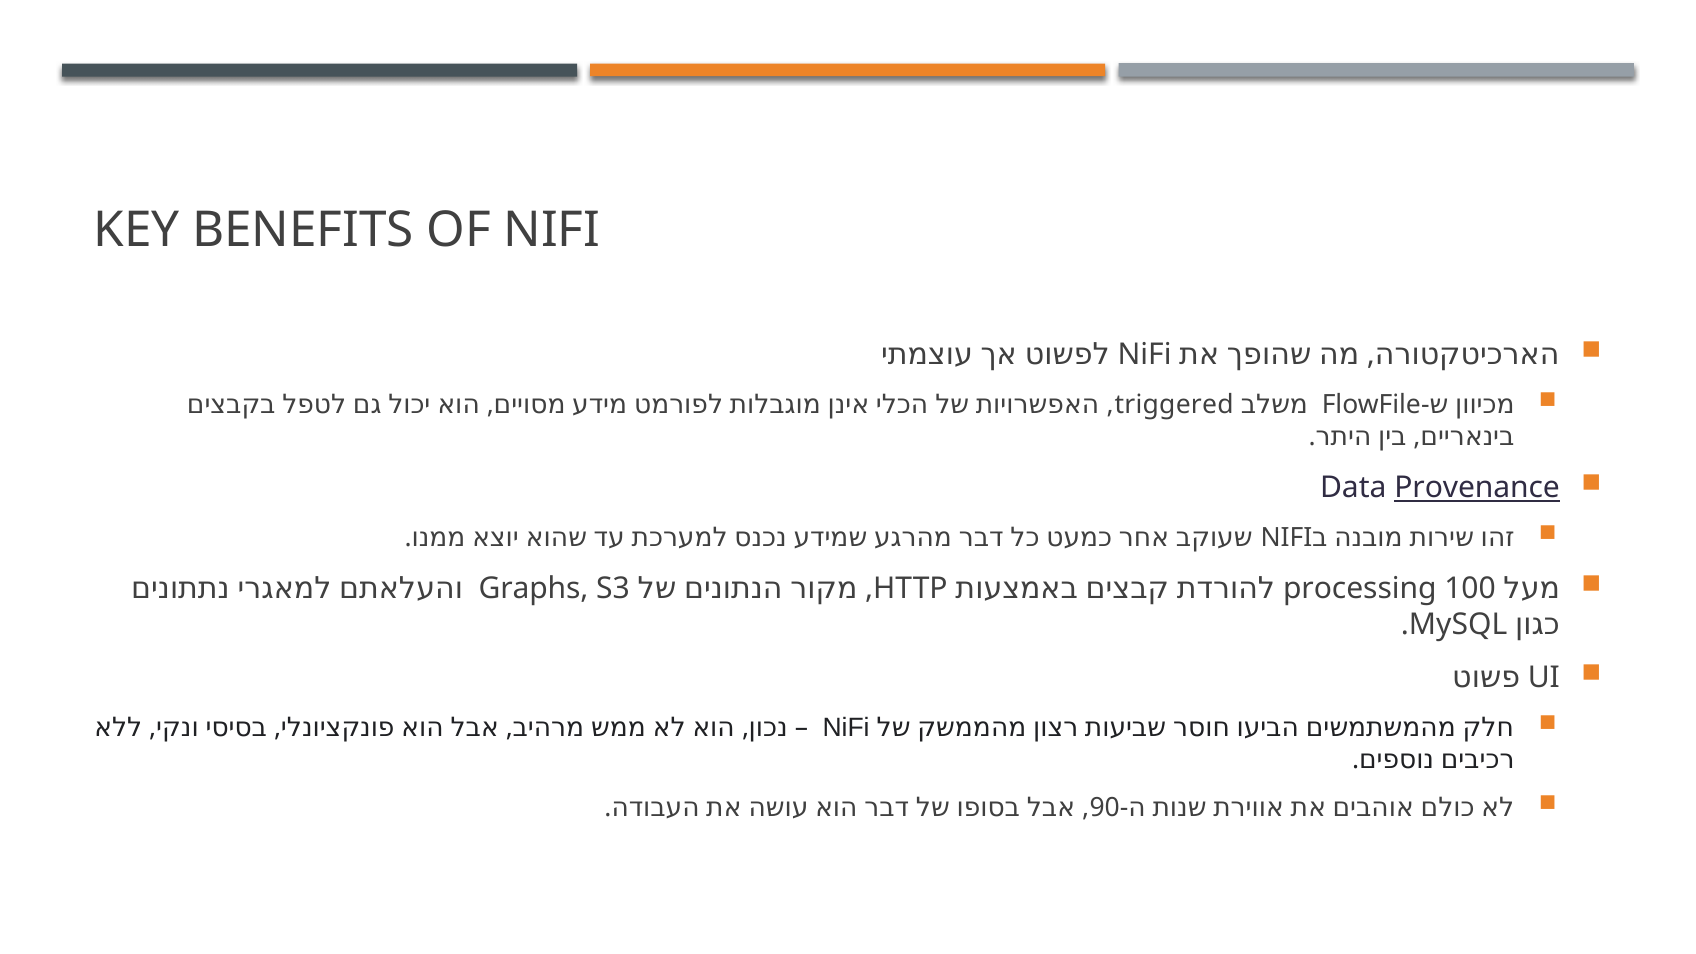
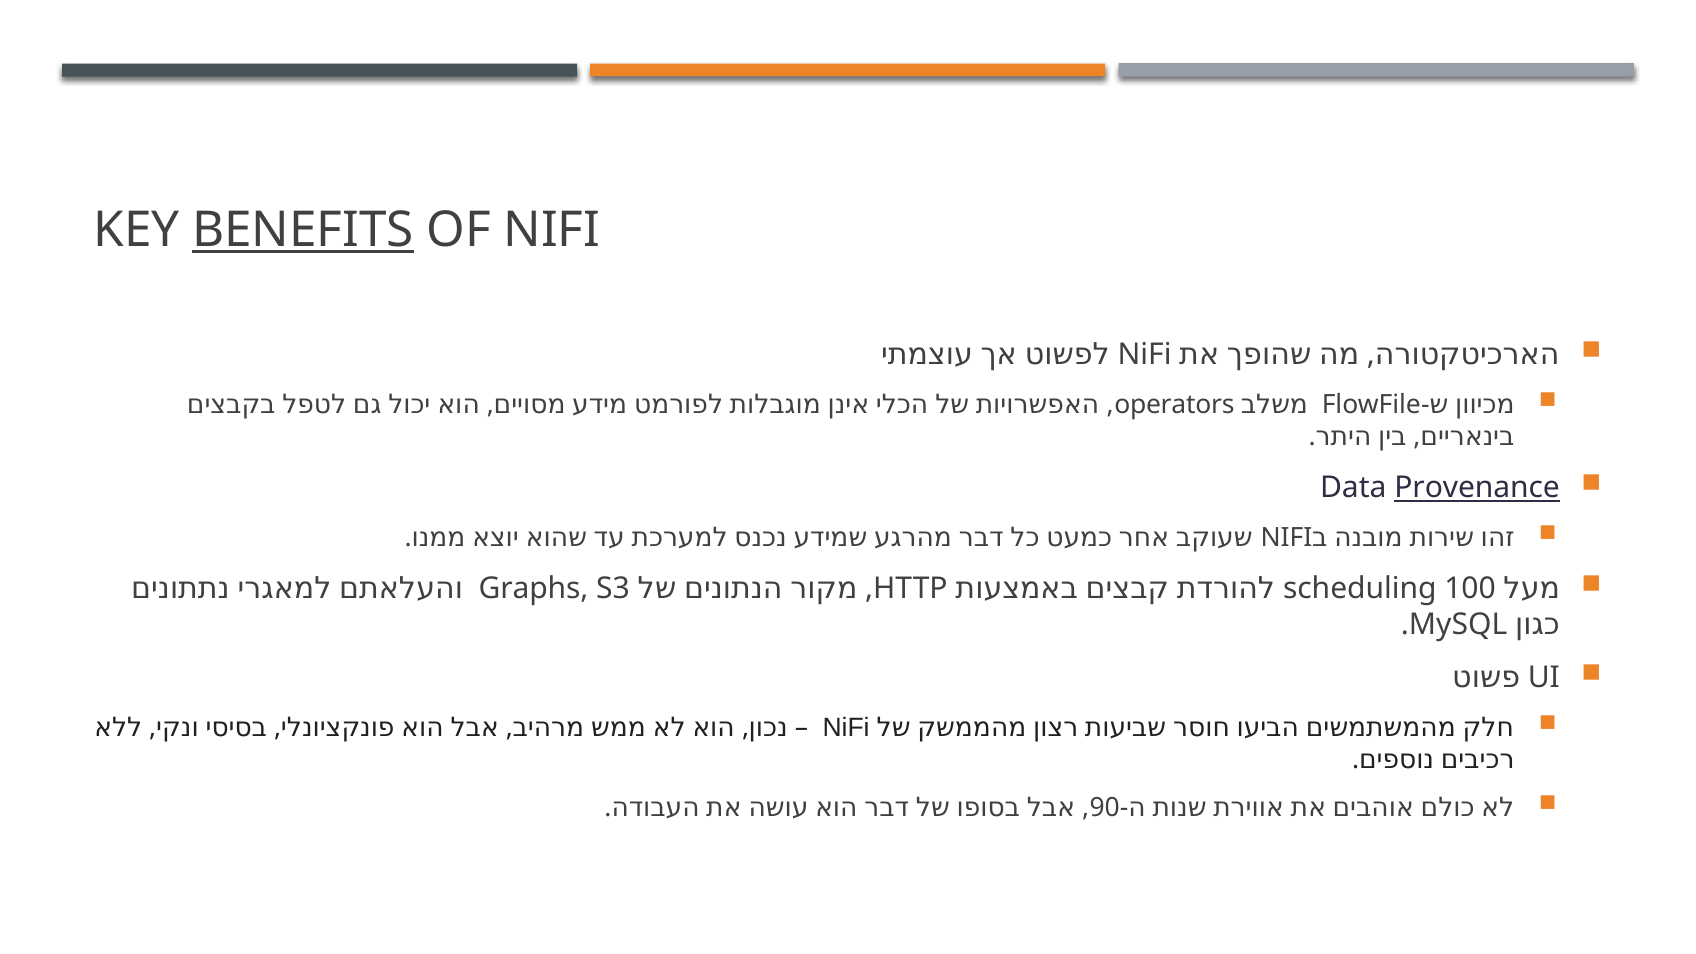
BENEFITS underline: none -> present
triggered: triggered -> operators
processing: processing -> scheduling
